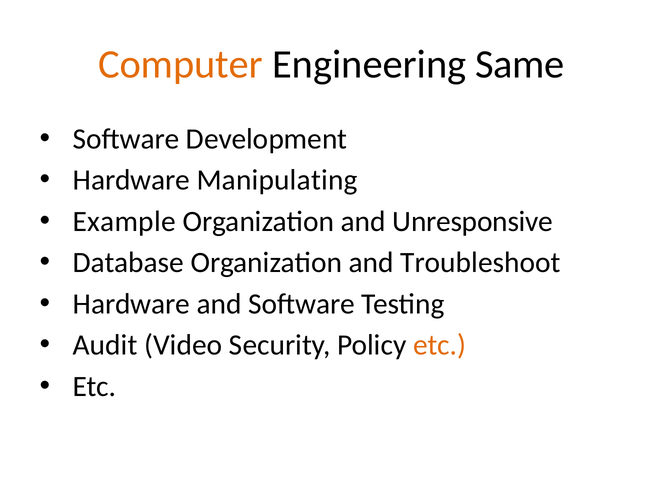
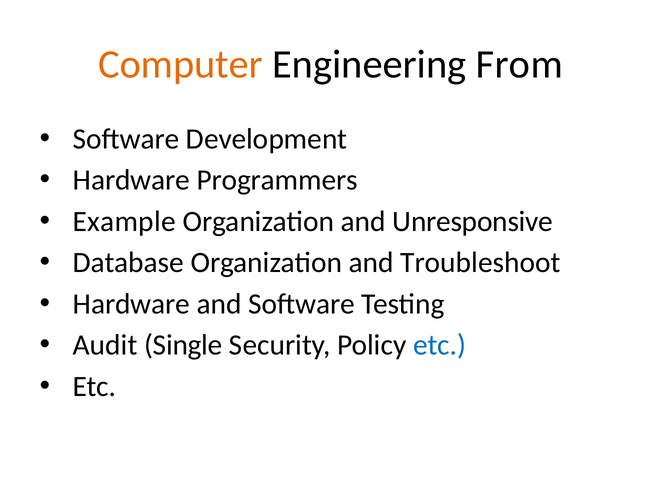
Same: Same -> From
Manipulating: Manipulating -> Programmers
Video: Video -> Single
etc at (440, 345) colour: orange -> blue
